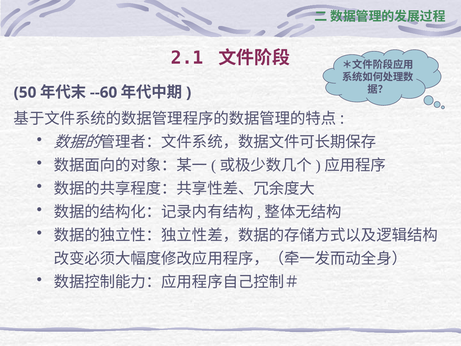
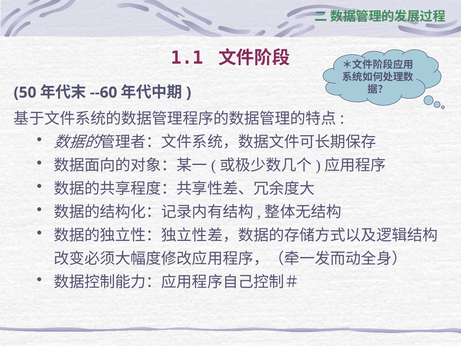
2.1: 2.1 -> 1.1
